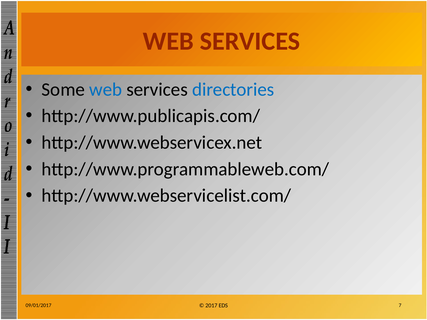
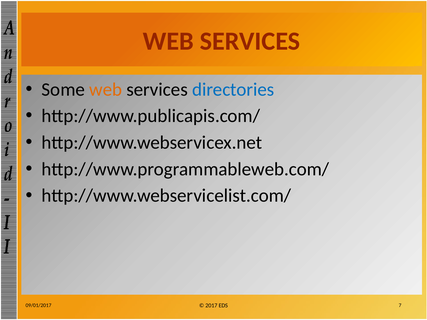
web at (106, 90) colour: blue -> orange
